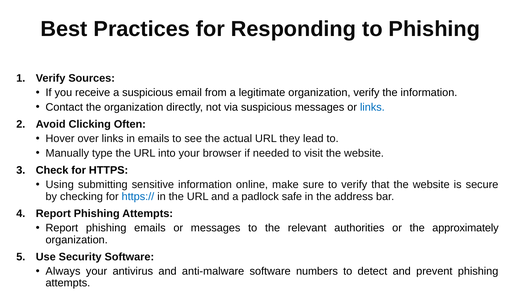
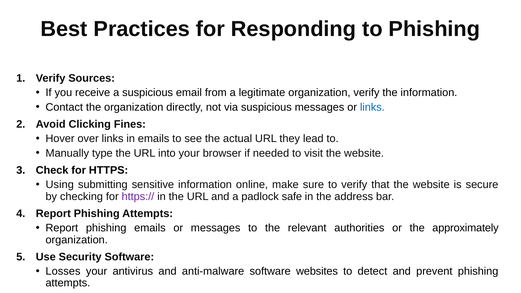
Often: Often -> Fines
https:// colour: blue -> purple
Always: Always -> Losses
numbers: numbers -> websites
